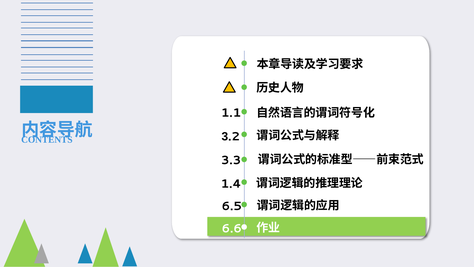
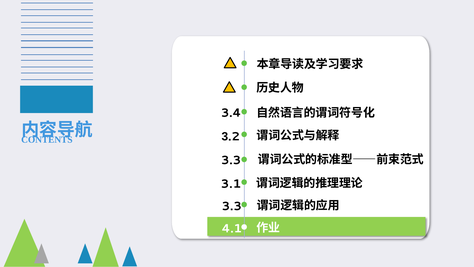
1.1: 1.1 -> 3.4
1.4: 1.4 -> 3.1
6.5 at (232, 206): 6.5 -> 3.3
6.6: 6.6 -> 4.1
